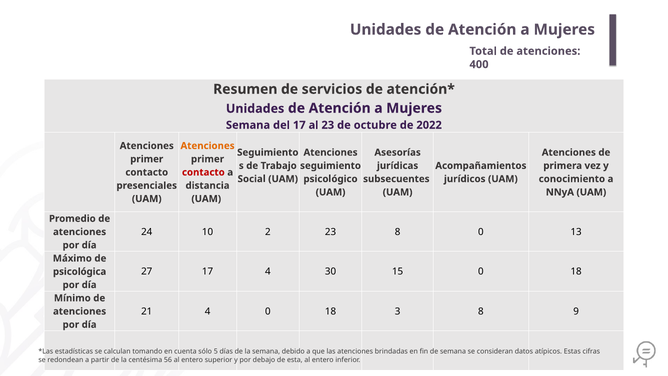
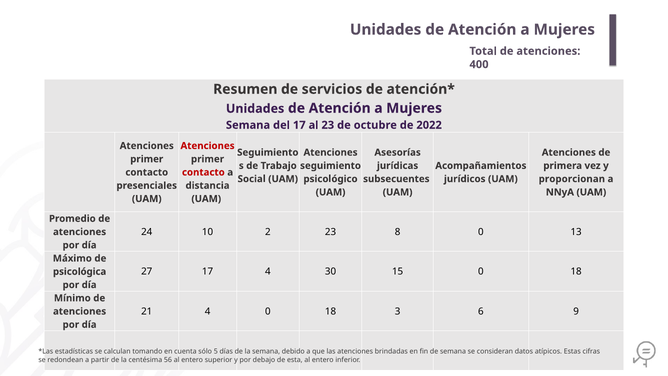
Atenciones at (208, 146) colour: orange -> red
conocimiento: conocimiento -> proporcionan
3 8: 8 -> 6
